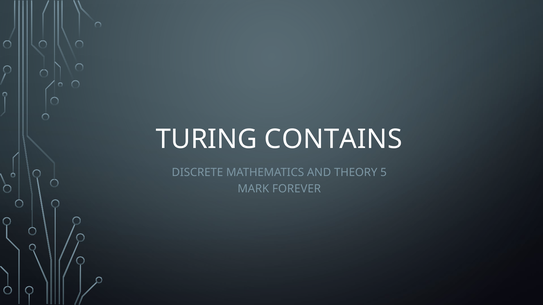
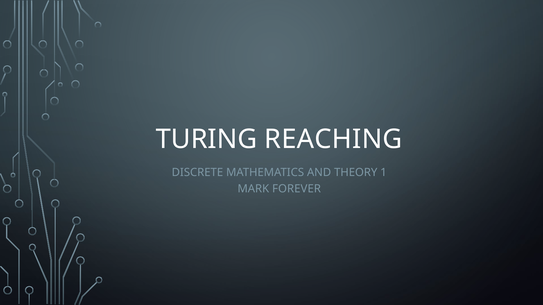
CONTAINS: CONTAINS -> REACHING
5: 5 -> 1
